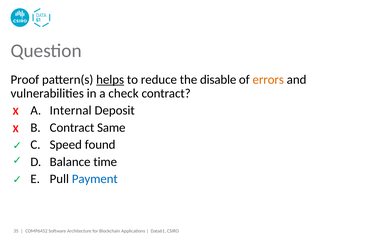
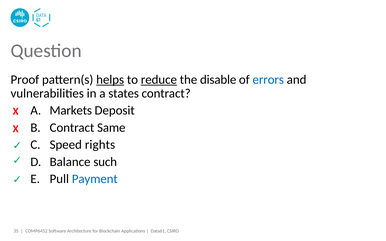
reduce underline: none -> present
errors colour: orange -> blue
check: check -> states
Internal: Internal -> Markets
found: found -> rights
time: time -> such
